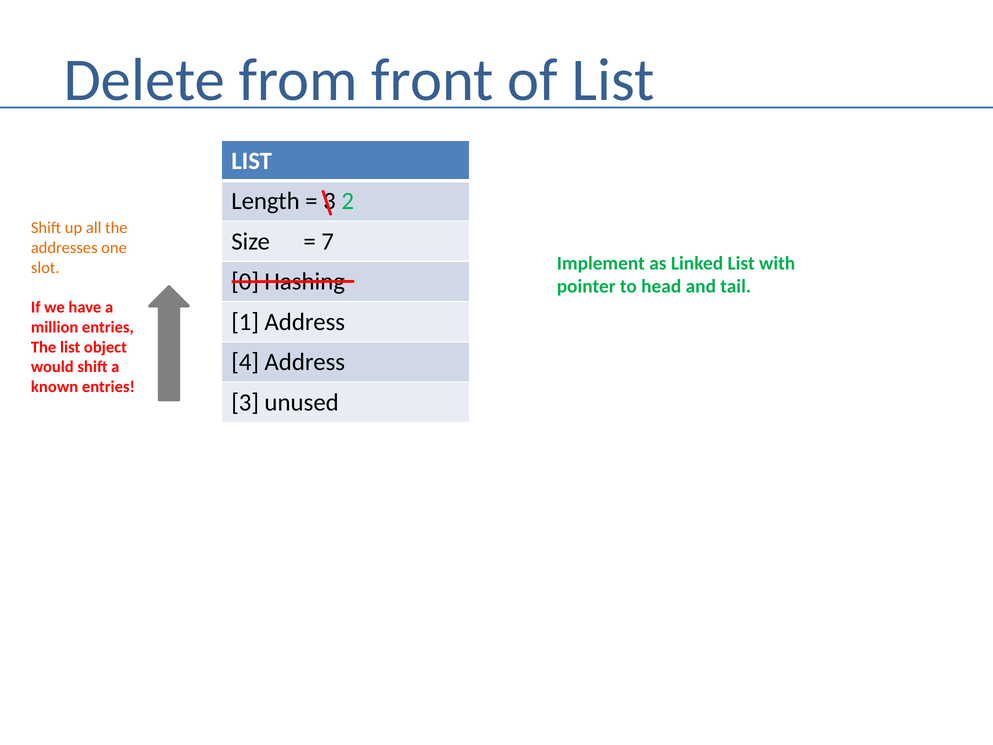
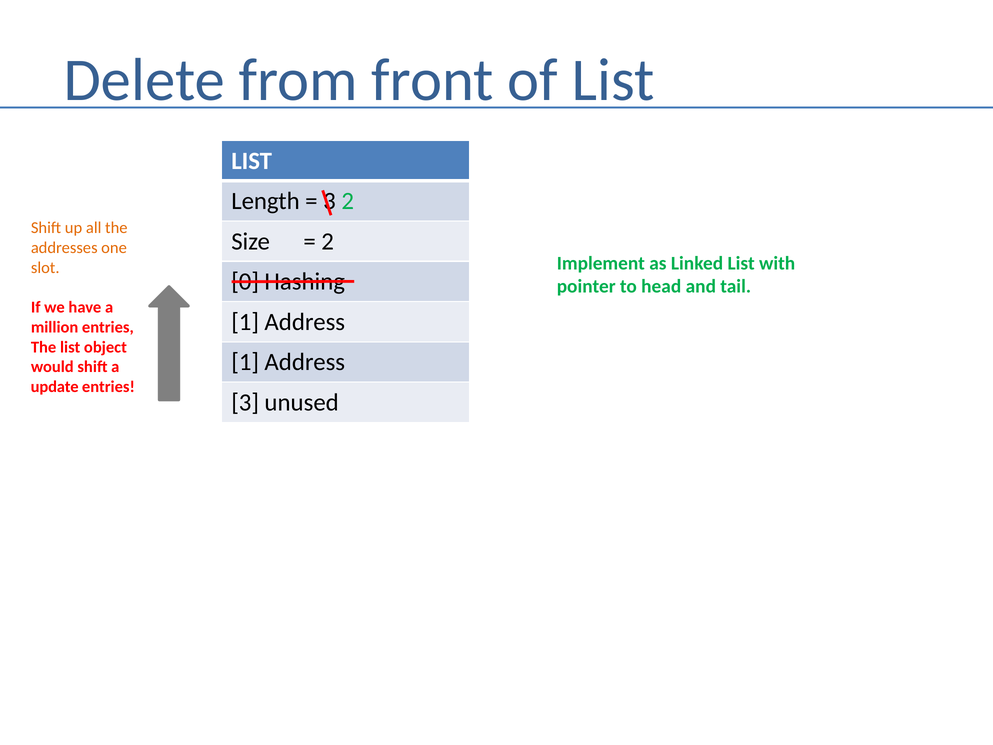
7 at (328, 241): 7 -> 2
4 at (245, 362): 4 -> 1
known: known -> update
